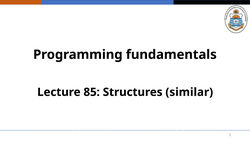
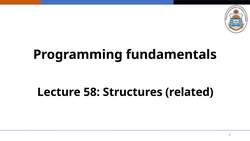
85: 85 -> 58
similar: similar -> related
